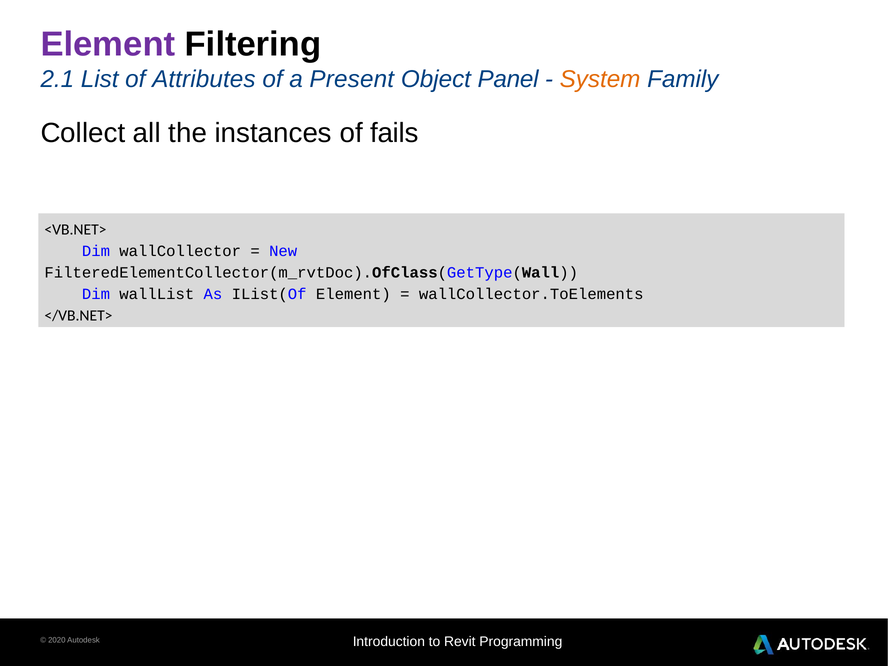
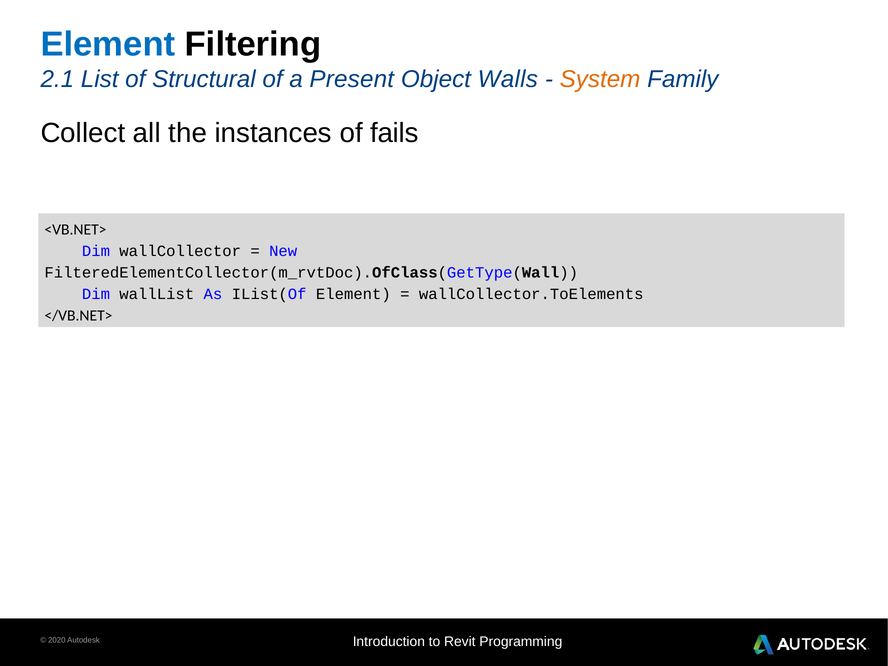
Element at (108, 45) colour: purple -> blue
Attributes: Attributes -> Structural
Panel: Panel -> Walls
